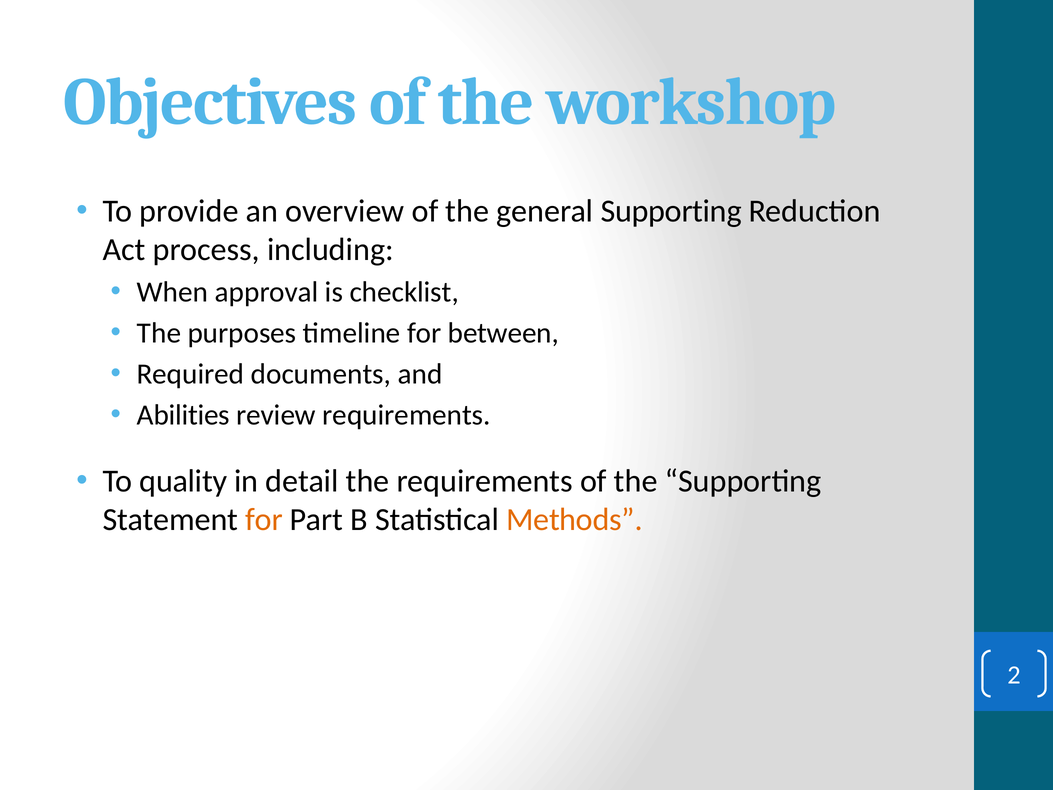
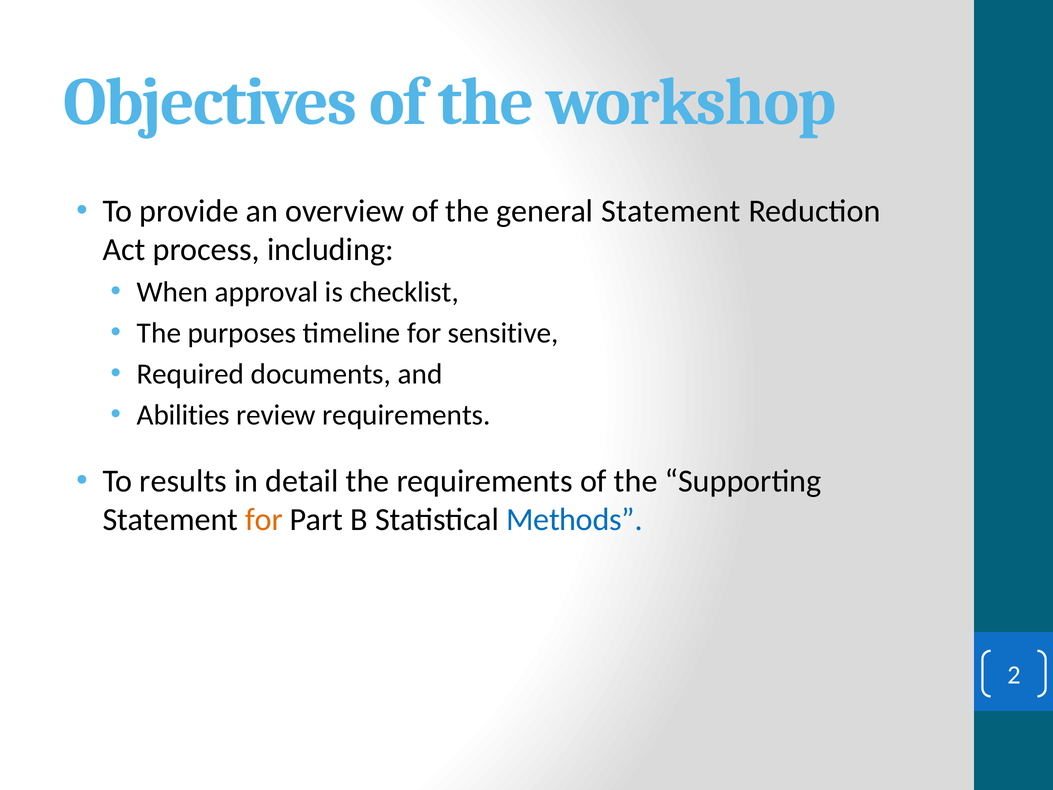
general Supporting: Supporting -> Statement
between: between -> sensitive
quality: quality -> results
Methods colour: orange -> blue
